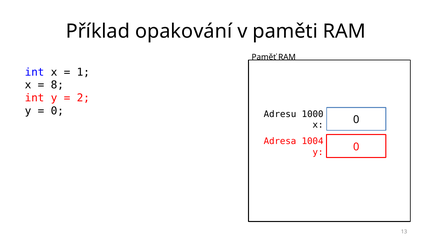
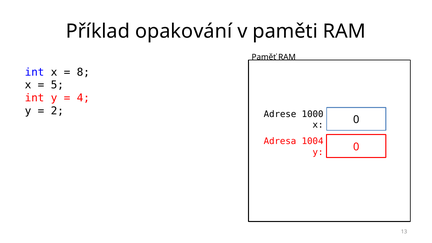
1: 1 -> 8
8: 8 -> 5
2: 2 -> 4
0 at (57, 111): 0 -> 2
Adresu: Adresu -> Adrese
